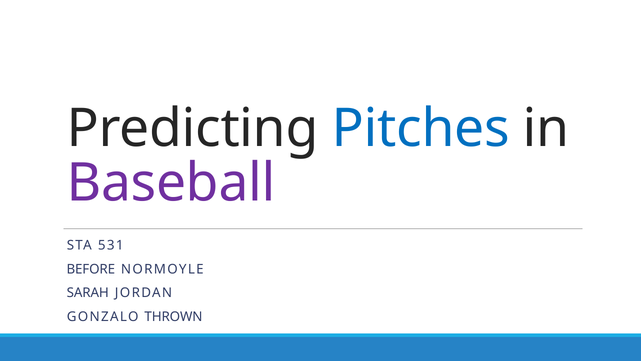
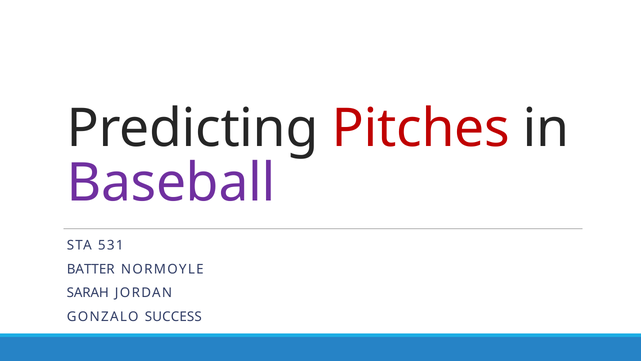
Pitches colour: blue -> red
BEFORE: BEFORE -> BATTER
THROWN: THROWN -> SUCCESS
